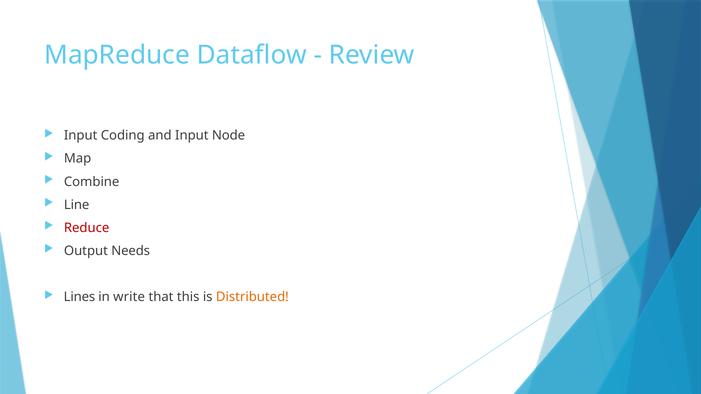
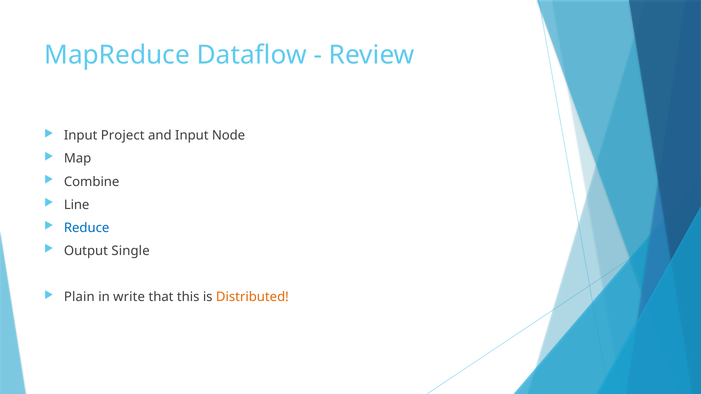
Coding: Coding -> Project
Reduce colour: red -> blue
Needs: Needs -> Single
Lines: Lines -> Plain
